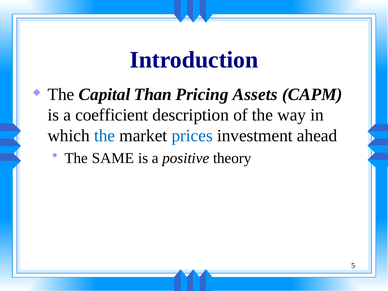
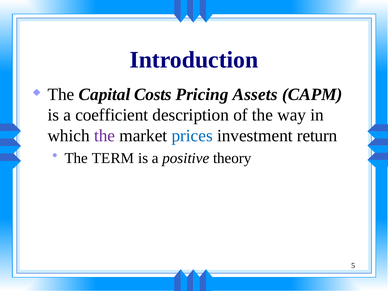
Than: Than -> Costs
the at (105, 136) colour: blue -> purple
ahead: ahead -> return
SAME: SAME -> TERM
